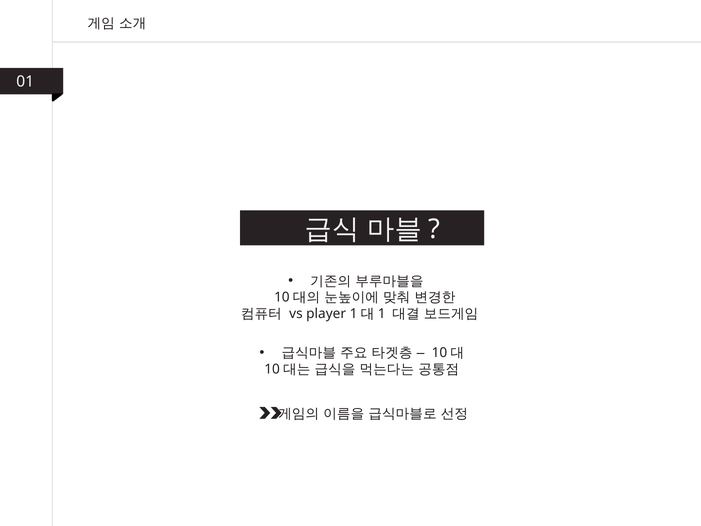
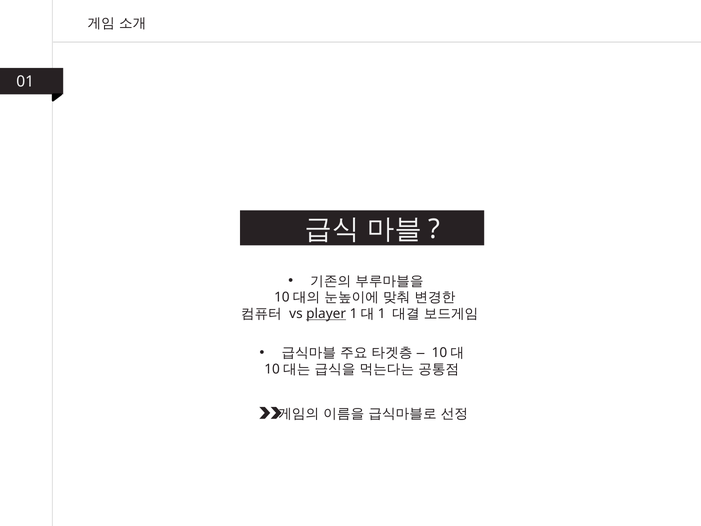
player underline: none -> present
